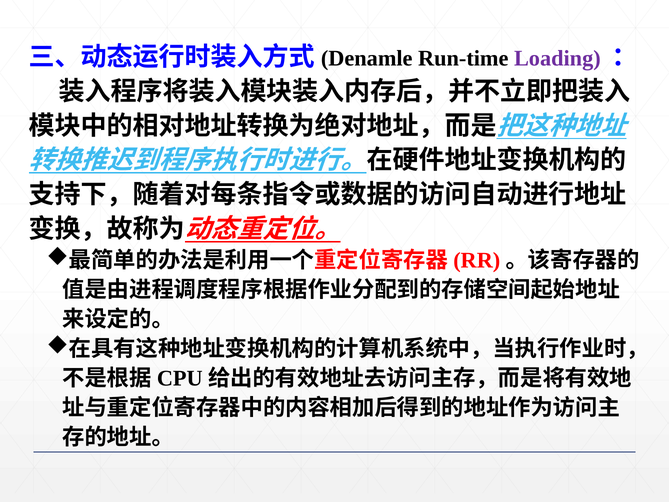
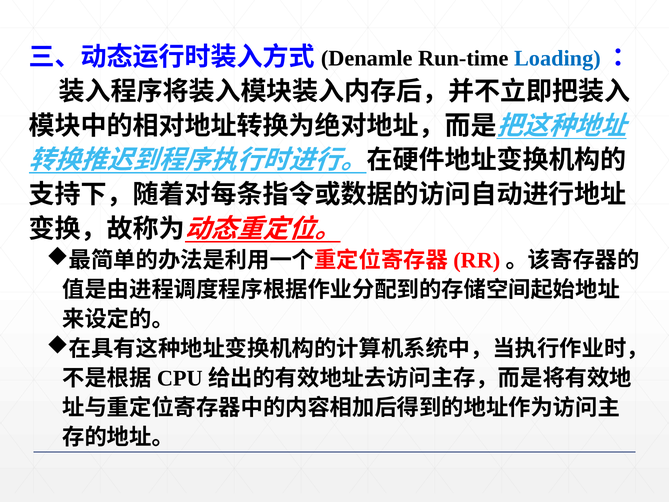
Loading colour: purple -> blue
